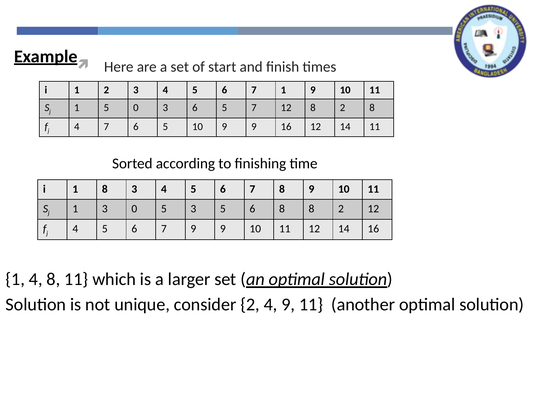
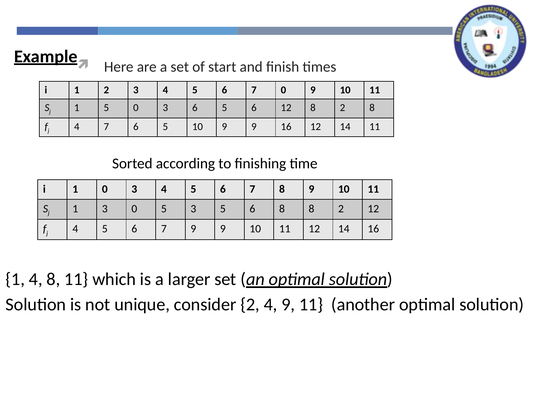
7 1: 1 -> 0
6 5 7: 7 -> 6
1 8: 8 -> 0
